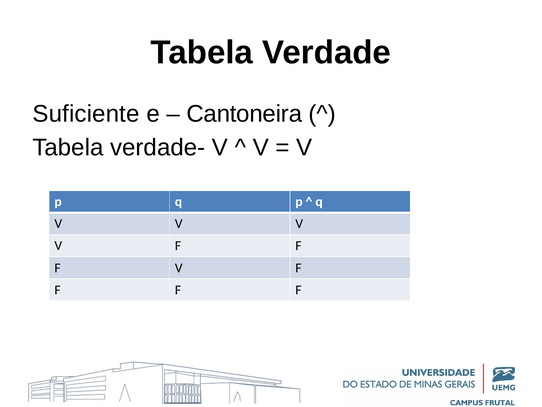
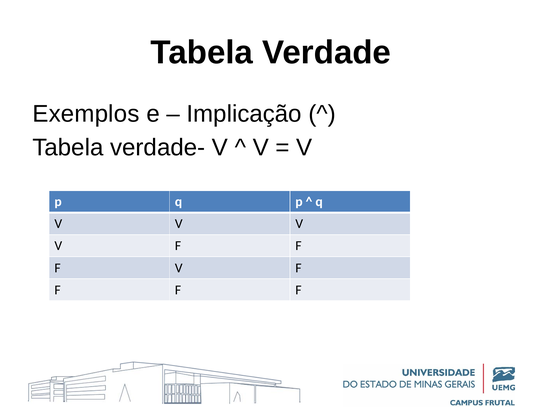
Suficiente: Suficiente -> Exemplos
Cantoneira: Cantoneira -> Implicação
